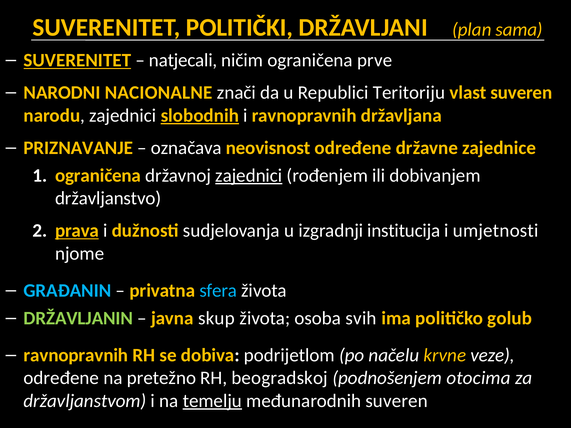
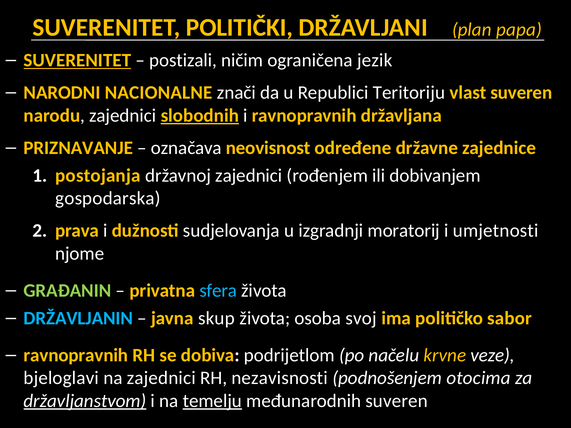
sama: sama -> papa
natjecali: natjecali -> postizali
prve: prve -> jezik
ograničena at (98, 176): ograničena -> postojanja
zajednici at (249, 176) underline: present -> none
državljanstvo: državljanstvo -> gospodarska
prava underline: present -> none
institucija: institucija -> moratorij
GRAĐANIN colour: light blue -> light green
DRŽAVLJANIN colour: light green -> light blue
svih: svih -> svoj
golub: golub -> sabor
određene at (61, 378): određene -> bjeloglavi
na pretežno: pretežno -> zajednici
beogradskoj: beogradskoj -> nezavisnosti
državljanstvom underline: none -> present
